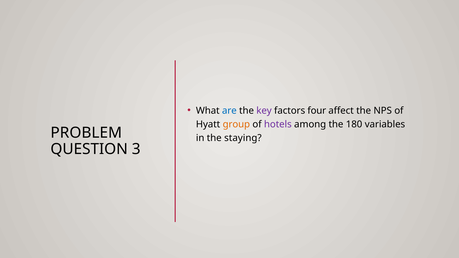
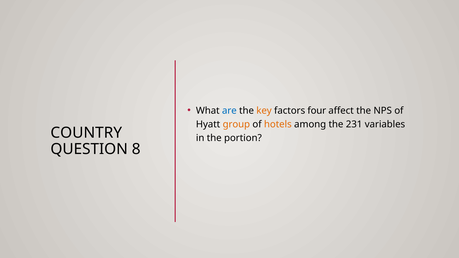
key colour: purple -> orange
hotels colour: purple -> orange
180: 180 -> 231
PROBLEM: PROBLEM -> COUNTRY
staying: staying -> portion
3: 3 -> 8
